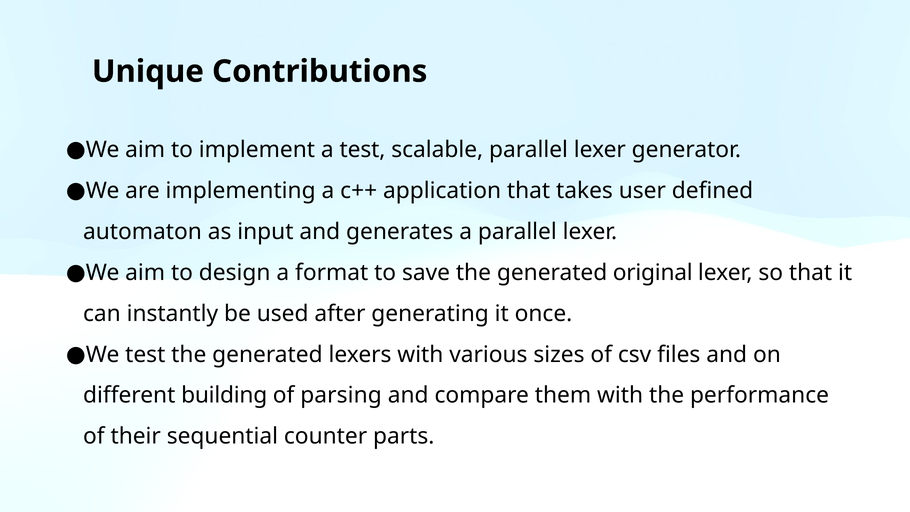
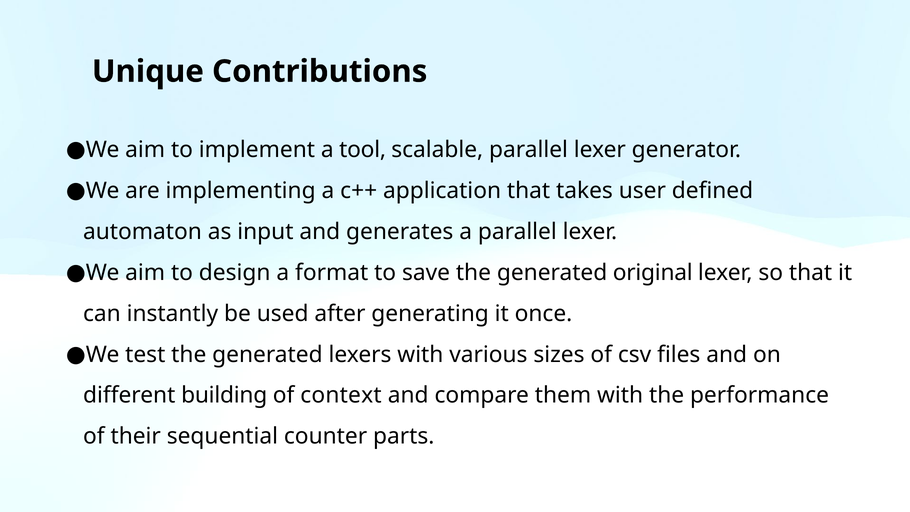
a test: test -> tool
parsing: parsing -> context
